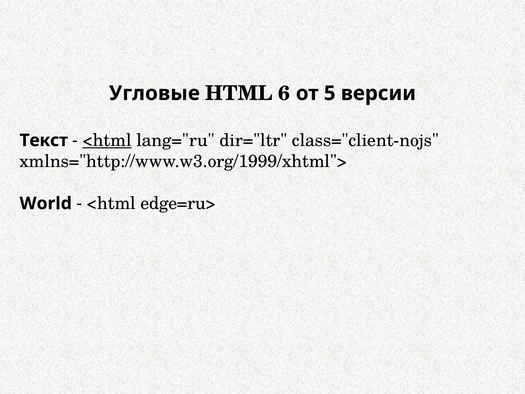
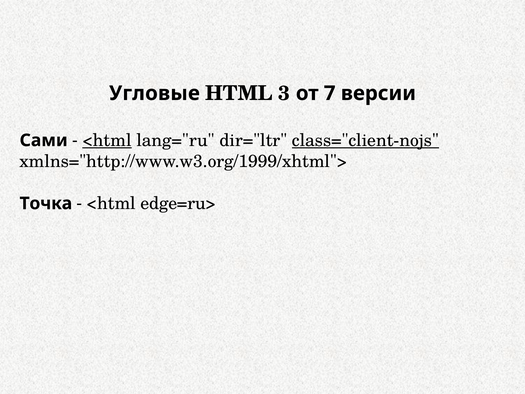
6: 6 -> 3
5: 5 -> 7
Текст: Текст -> Сами
class="client-nojs underline: none -> present
World: World -> Точка
